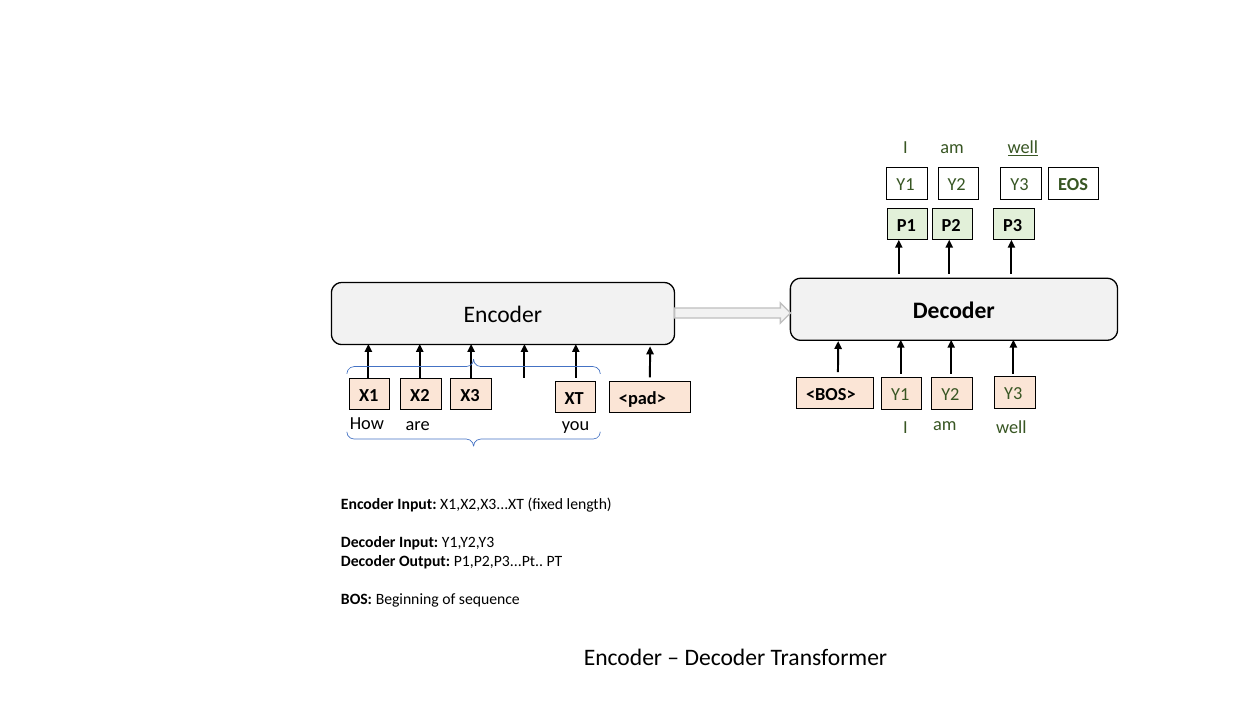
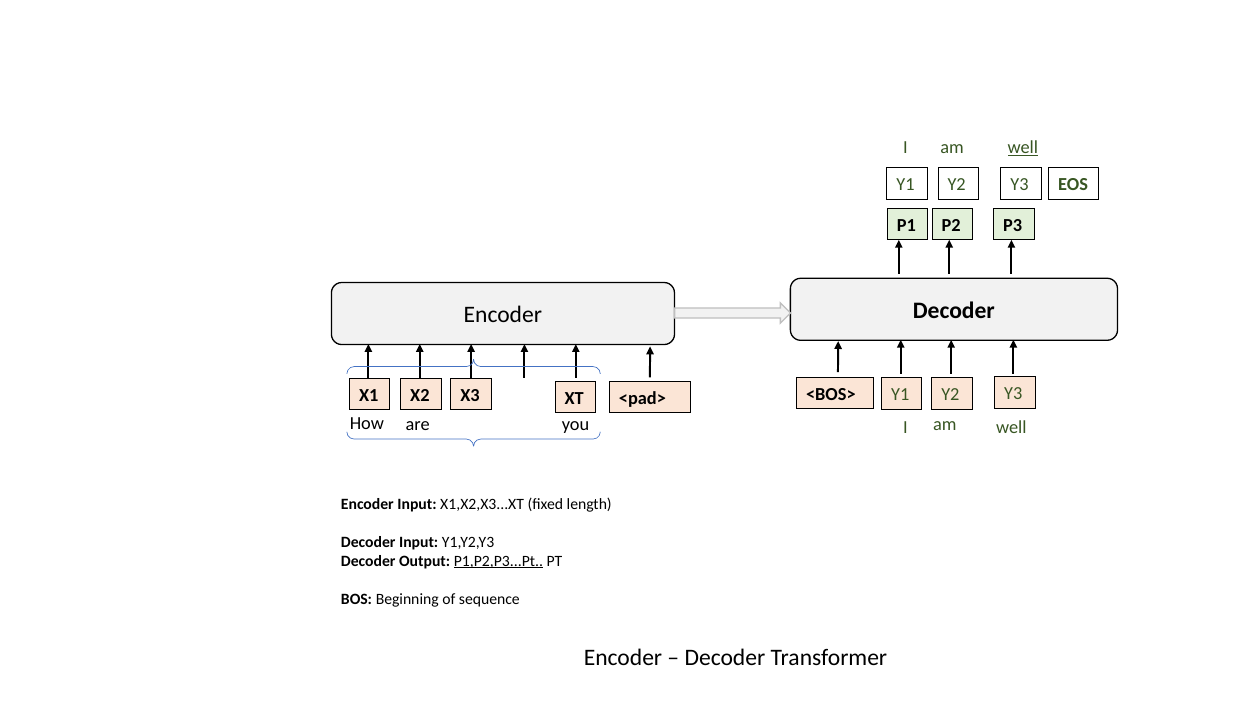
P1,P2,P3...Pt underline: none -> present
